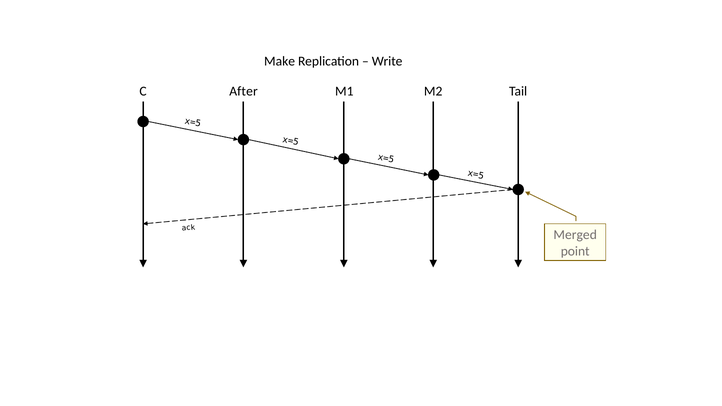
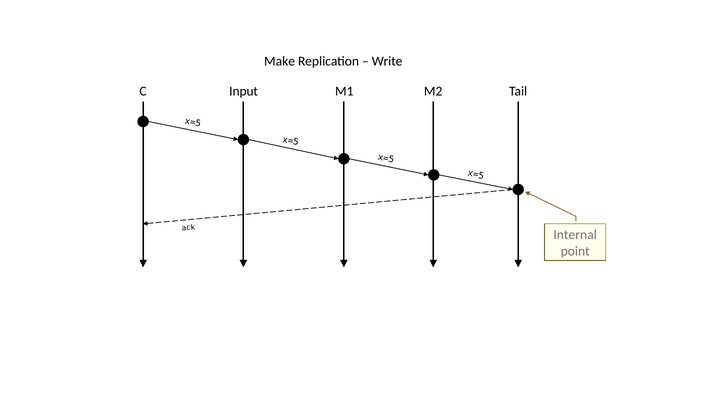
After: After -> Input
Merged: Merged -> Internal
